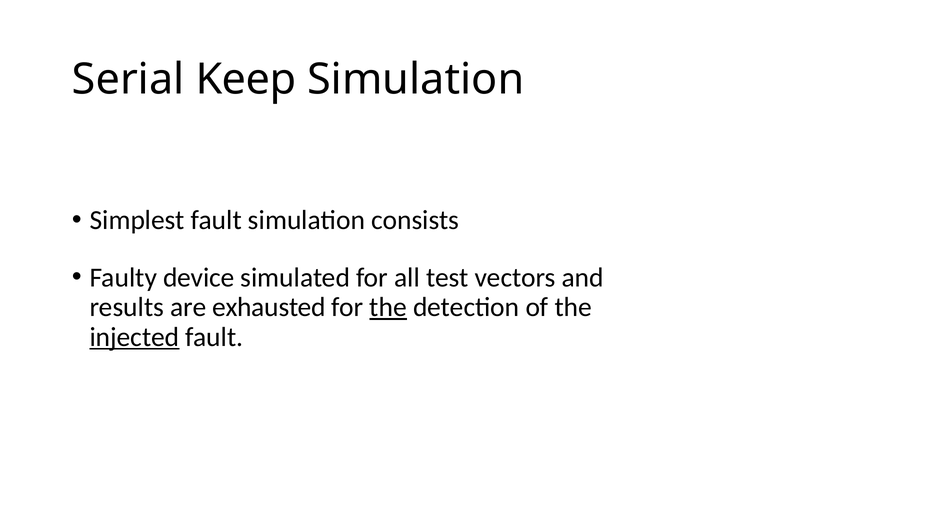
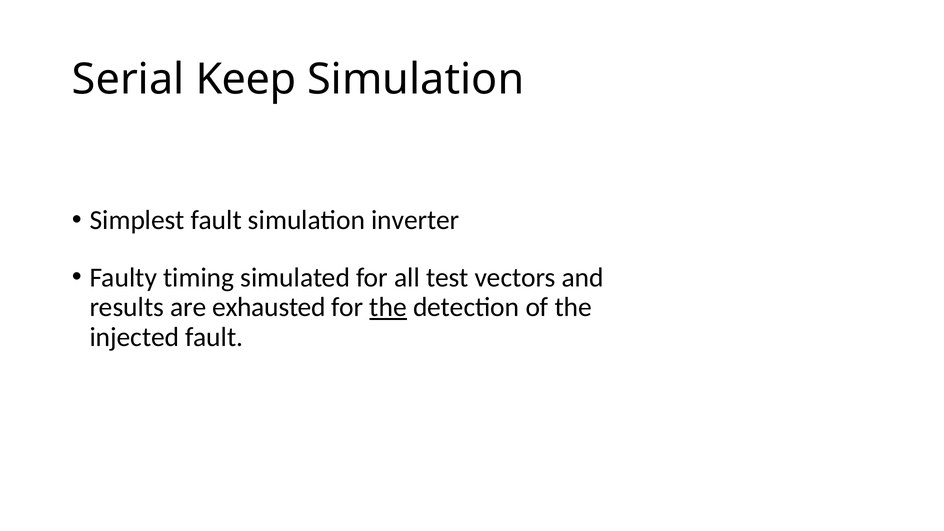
consists: consists -> inverter
device: device -> timing
injected underline: present -> none
